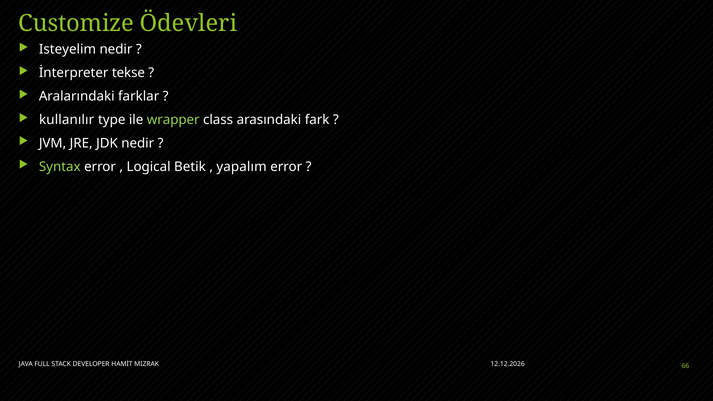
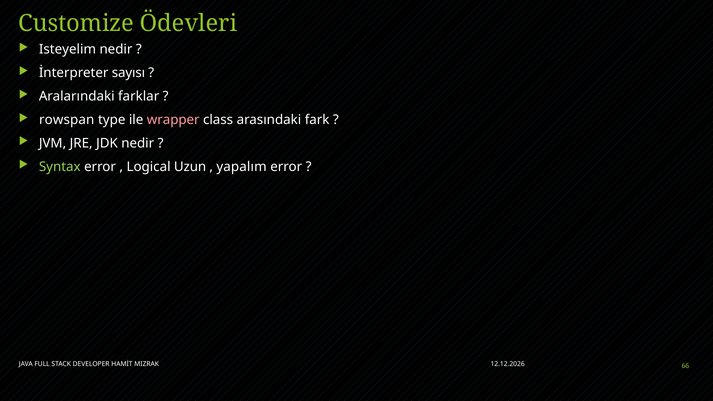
tekse: tekse -> sayısı
kullanılır: kullanılır -> rowspan
wrapper colour: light green -> pink
Betik: Betik -> Uzun
